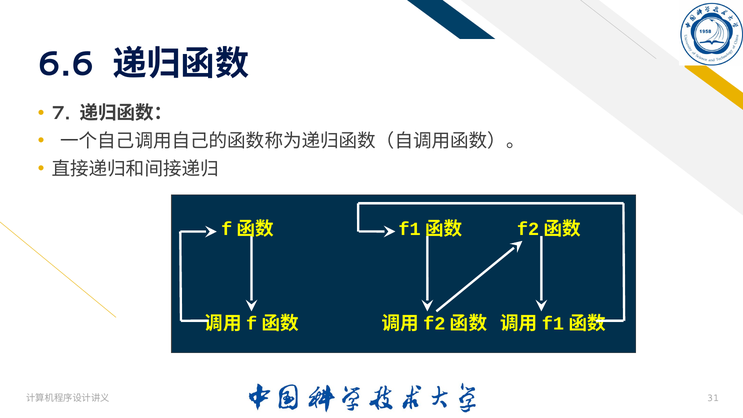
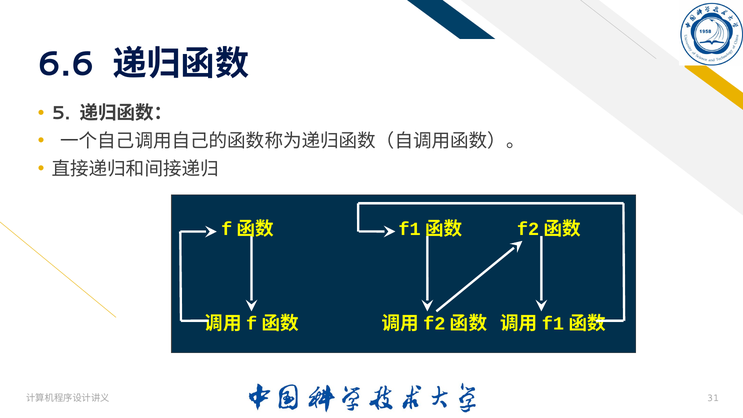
7: 7 -> 5
